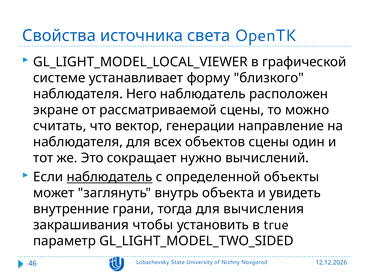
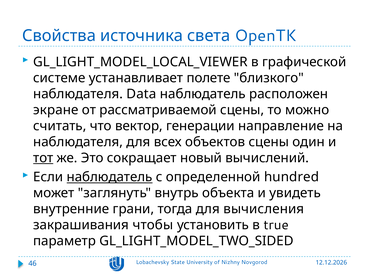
форму: форму -> полете
Него: Него -> Data
тот underline: none -> present
нужно: нужно -> новый
объекты: объекты -> hundred
